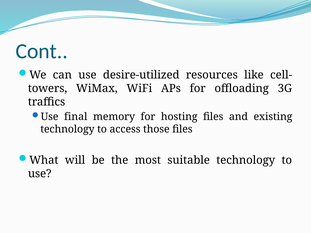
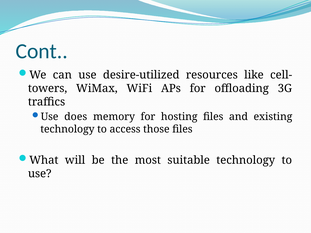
final: final -> does
